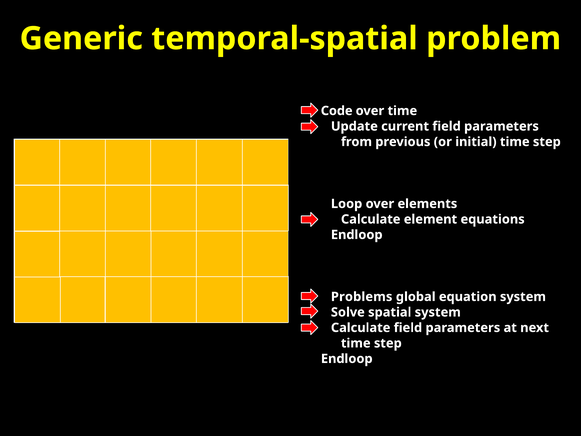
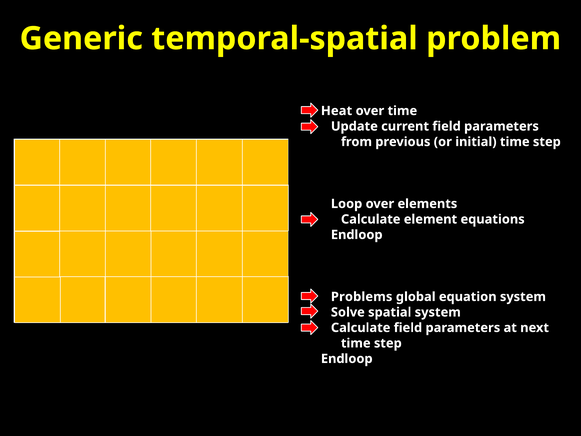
Code: Code -> Heat
